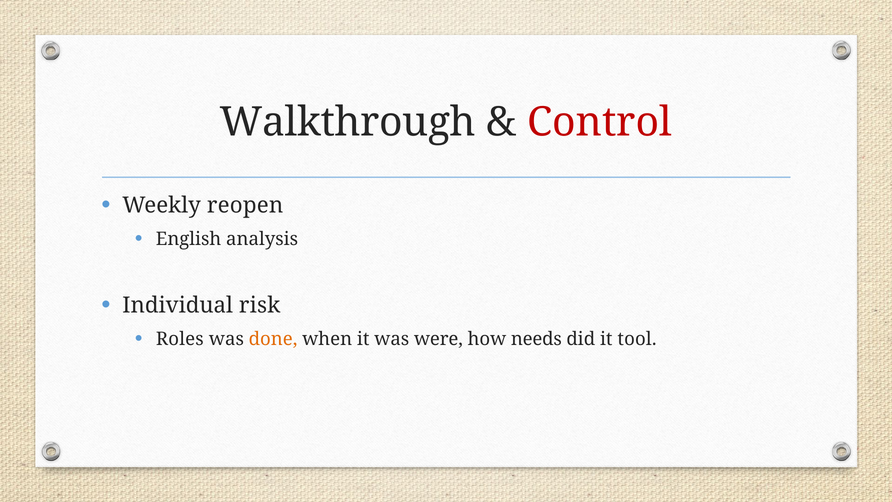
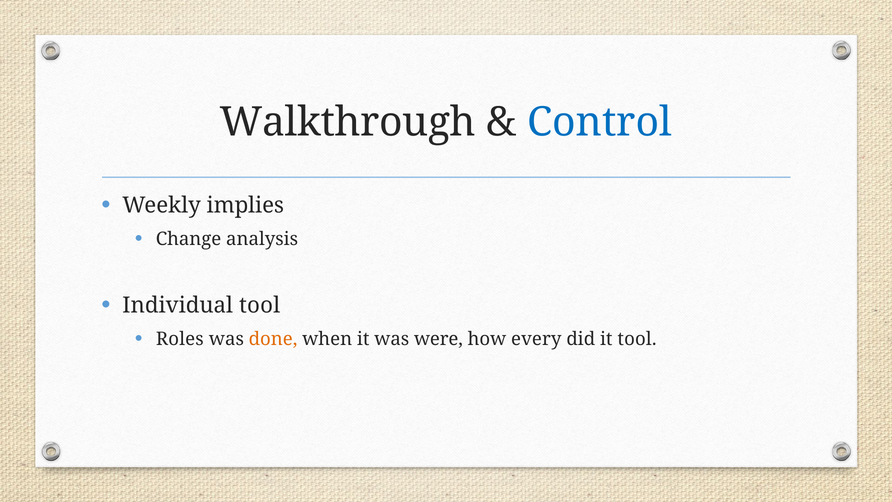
Control colour: red -> blue
reopen: reopen -> implies
English: English -> Change
Individual risk: risk -> tool
needs: needs -> every
